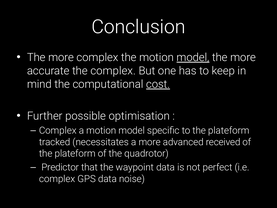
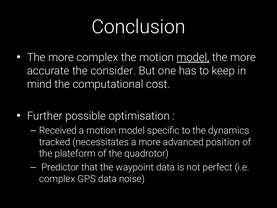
the complex: complex -> consider
cost underline: present -> none
Complex at (58, 130): Complex -> Received
to the plateform: plateform -> dynamics
received: received -> position
